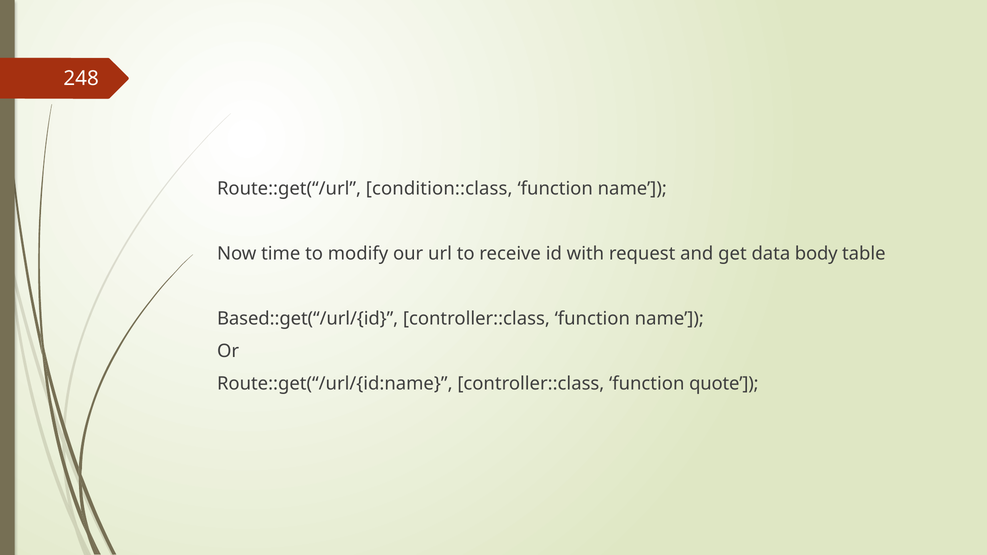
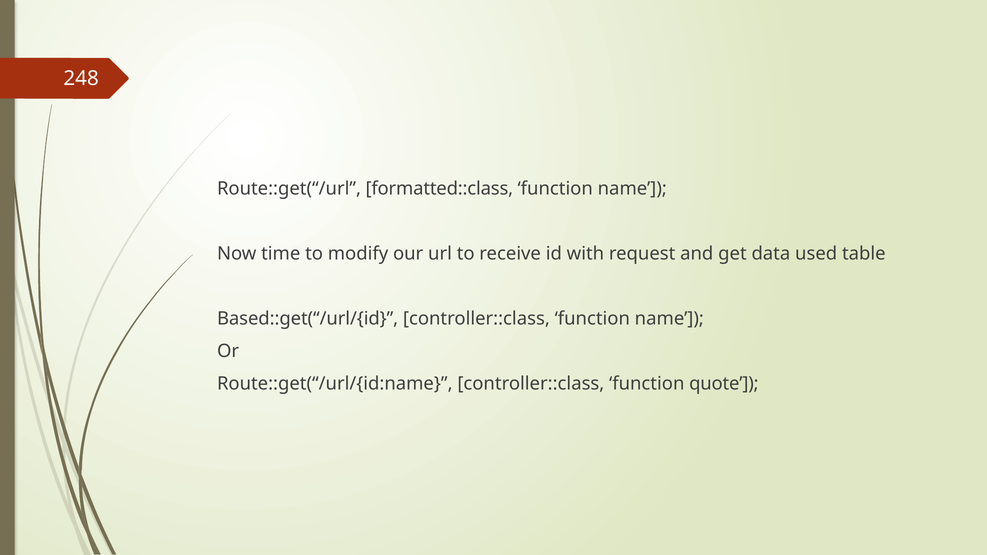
condition::class: condition::class -> formatted::class
body: body -> used
